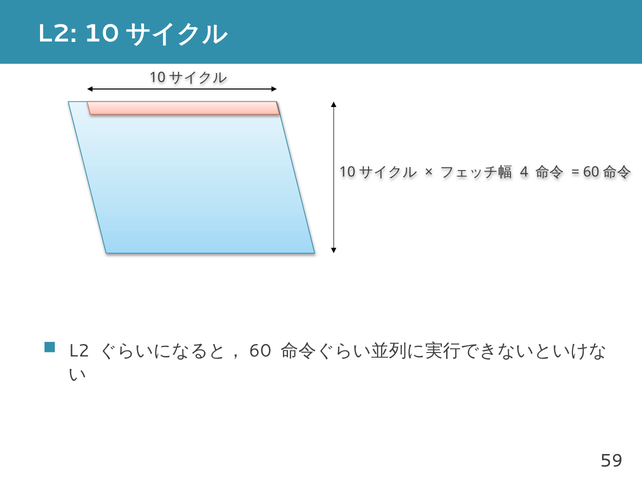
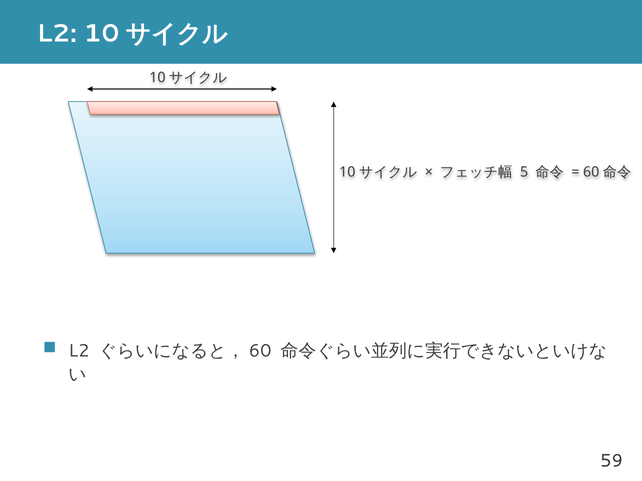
4: 4 -> 5
